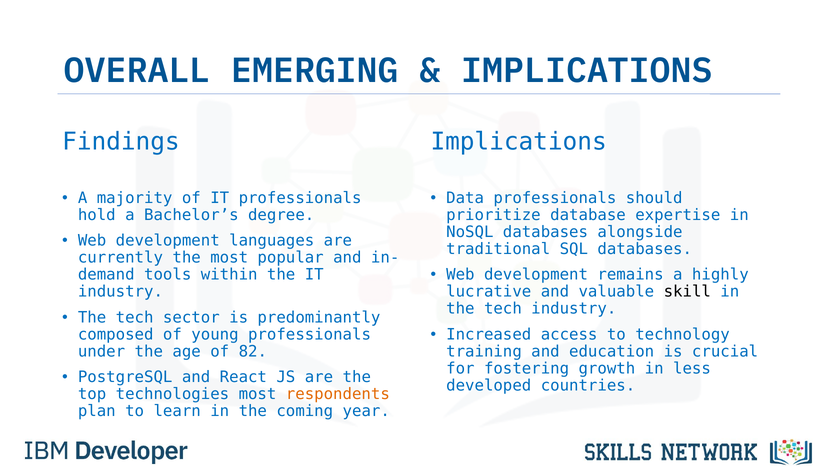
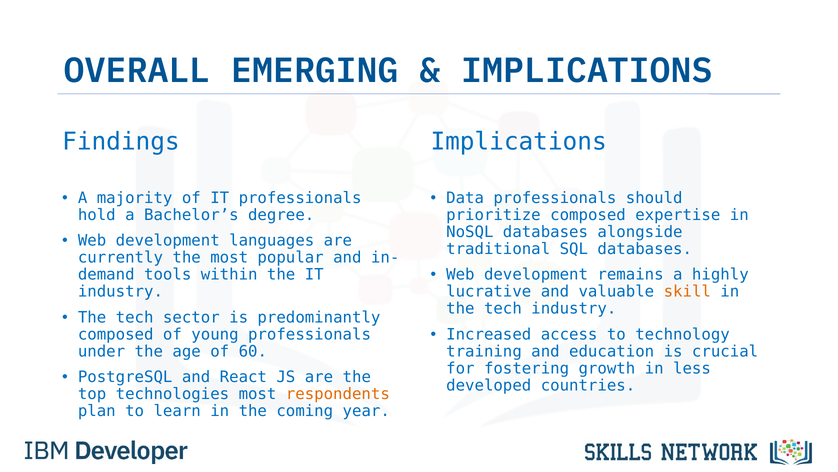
prioritize database: database -> composed
skill colour: black -> orange
82: 82 -> 60
